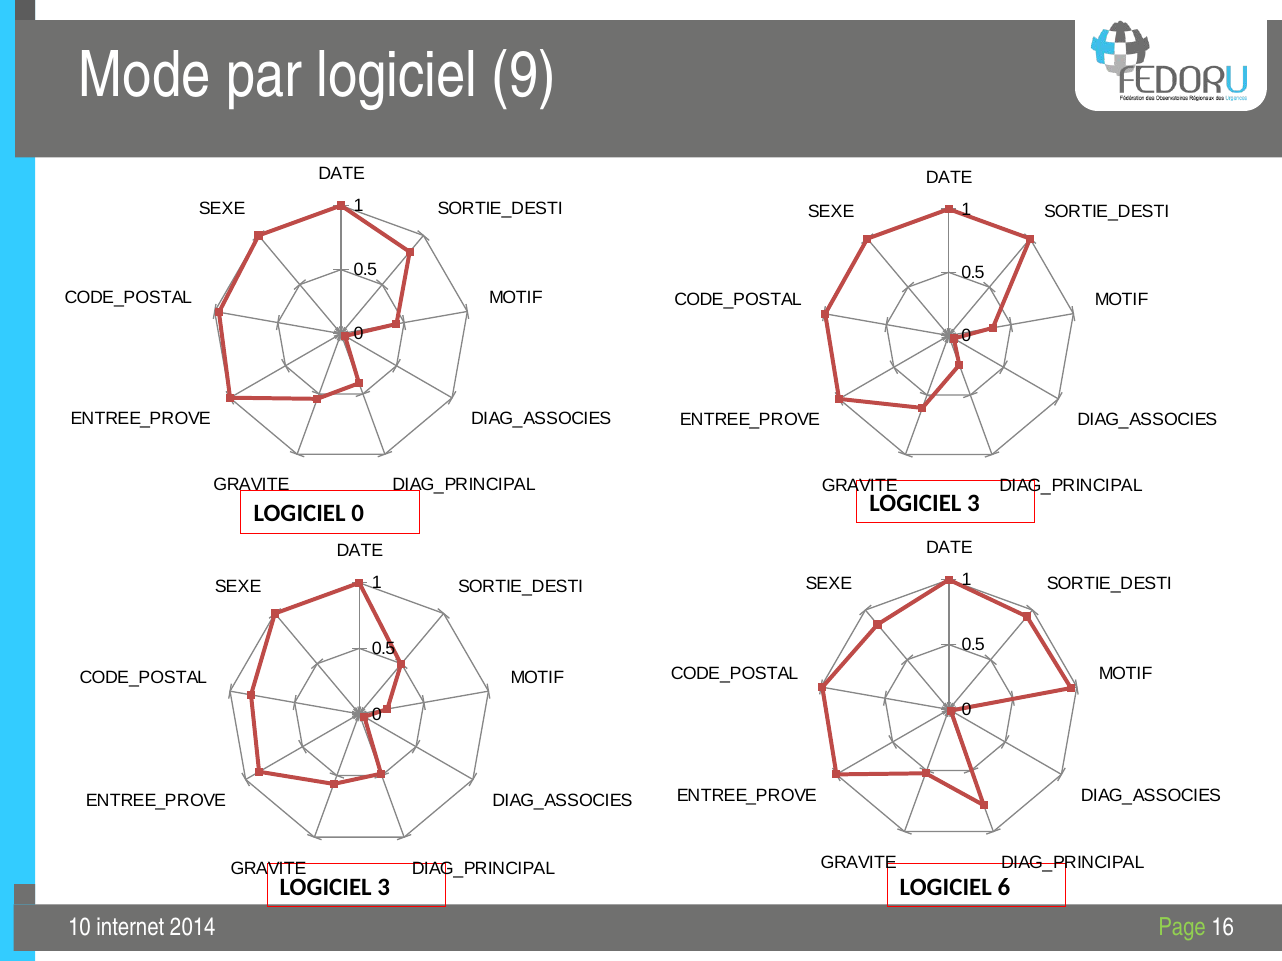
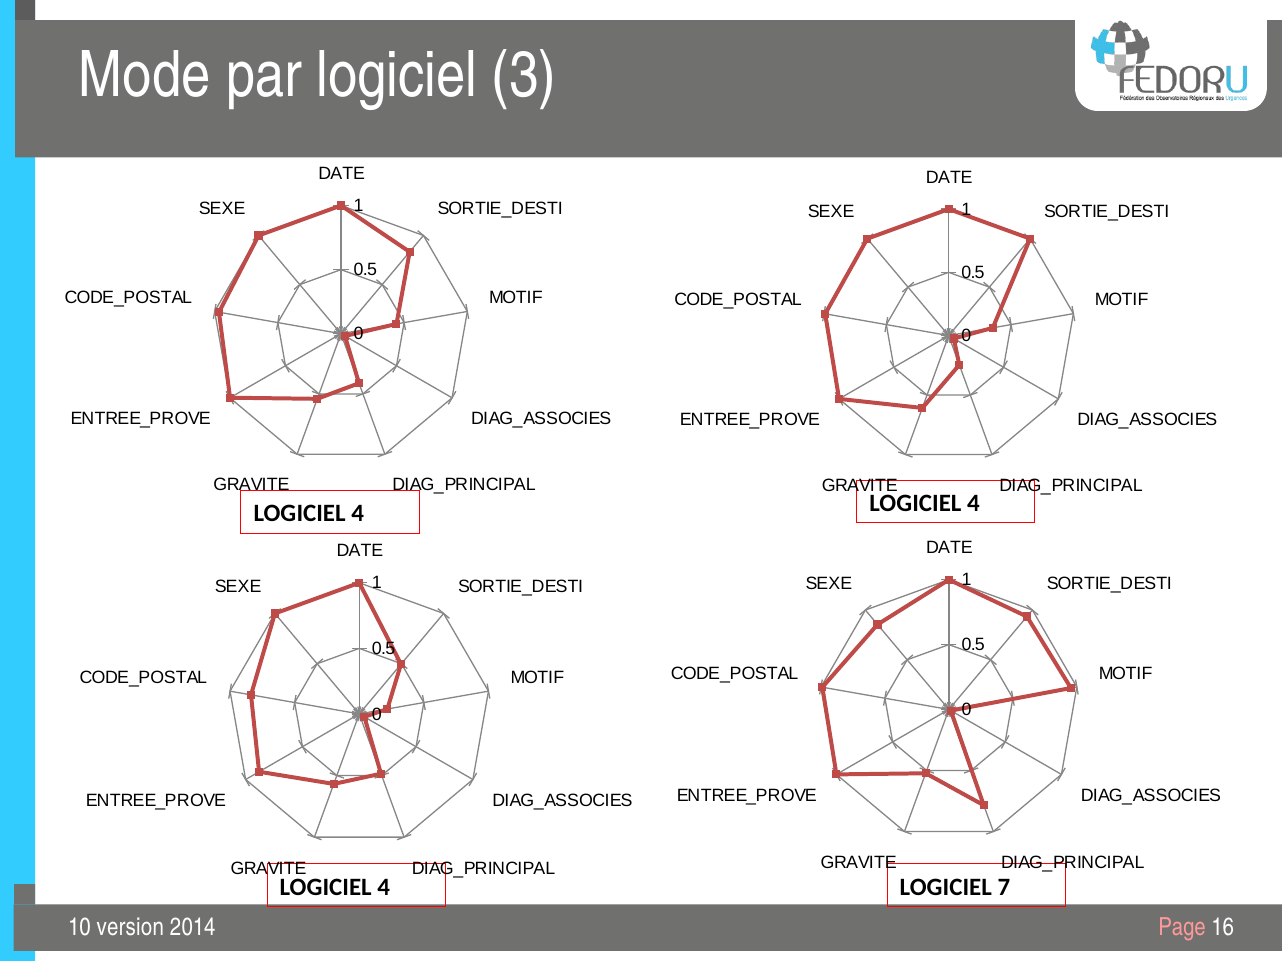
9: 9 -> 3
0 at (358, 514): 0 -> 4
3 at (974, 504): 3 -> 4
3 at (384, 887): 3 -> 4
6: 6 -> 7
internet: internet -> version
Page colour: light green -> pink
